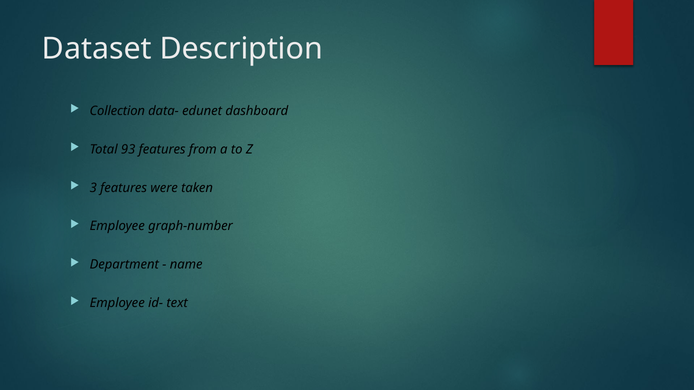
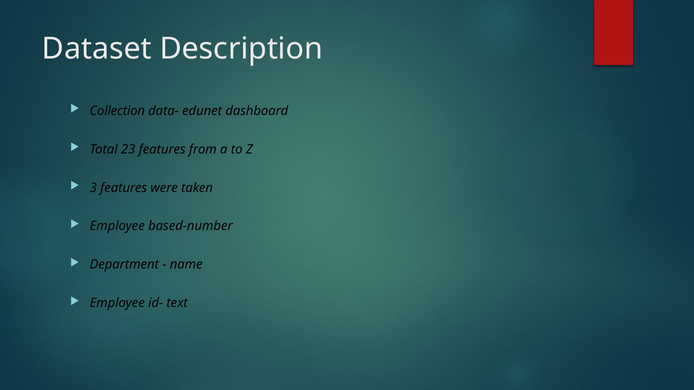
93: 93 -> 23
graph-number: graph-number -> based-number
